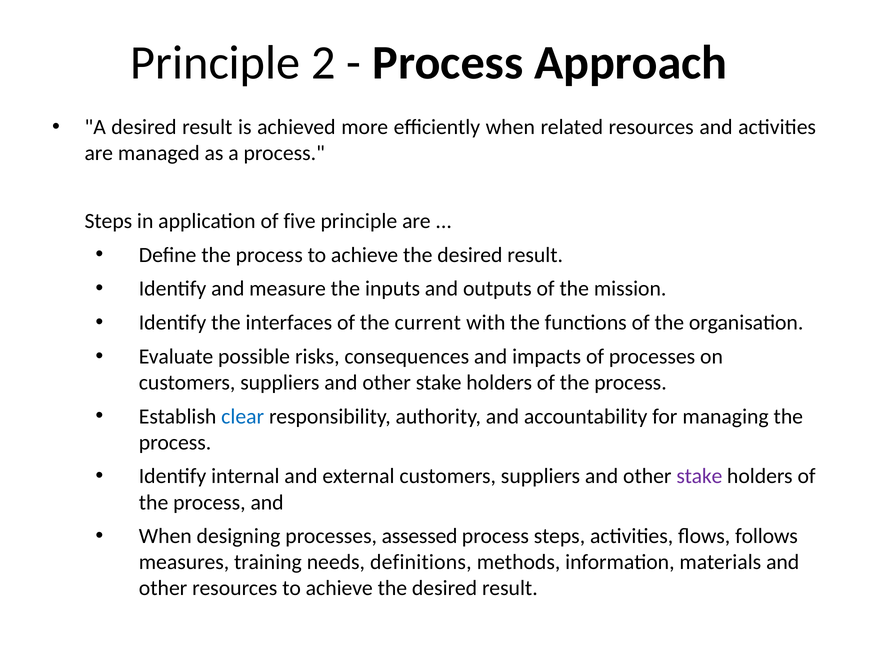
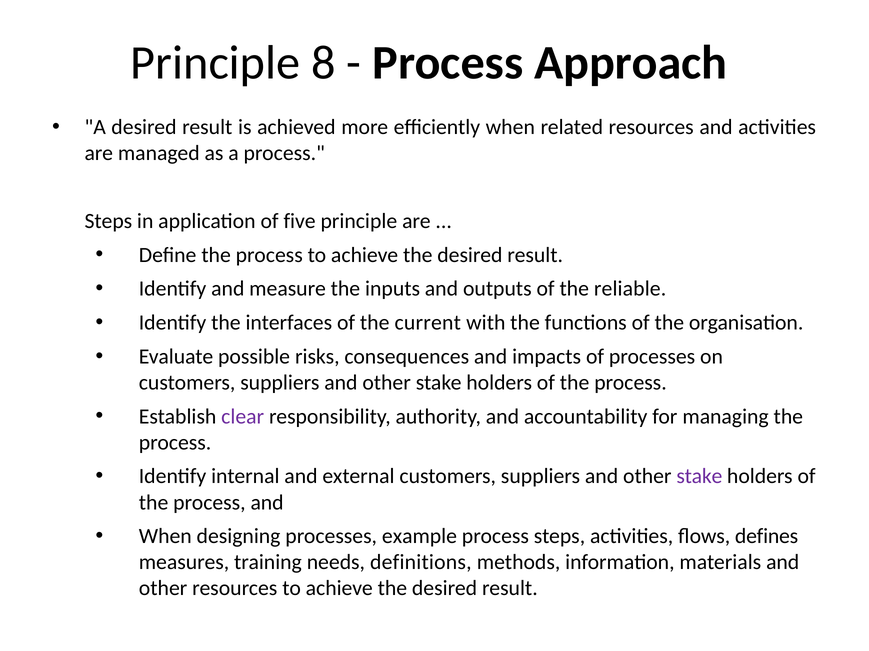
2: 2 -> 8
mission: mission -> reliable
clear colour: blue -> purple
assessed: assessed -> example
follows: follows -> defines
